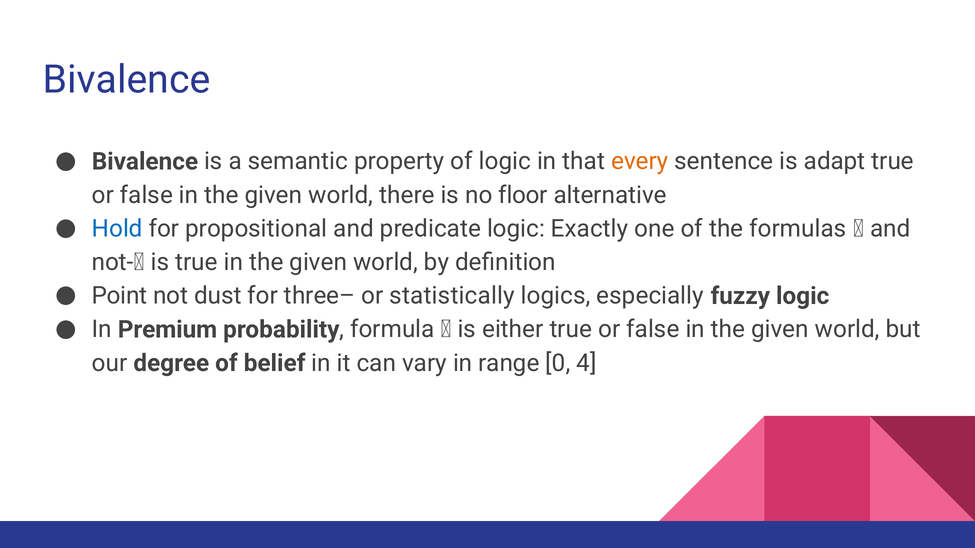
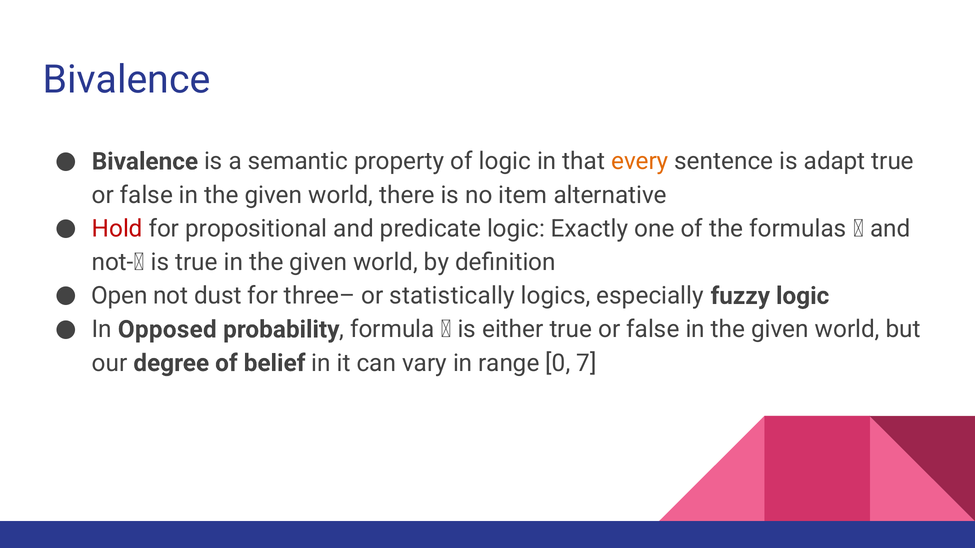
floor: floor -> item
Hold colour: blue -> red
Point: Point -> Open
Premium: Premium -> Opposed
4: 4 -> 7
